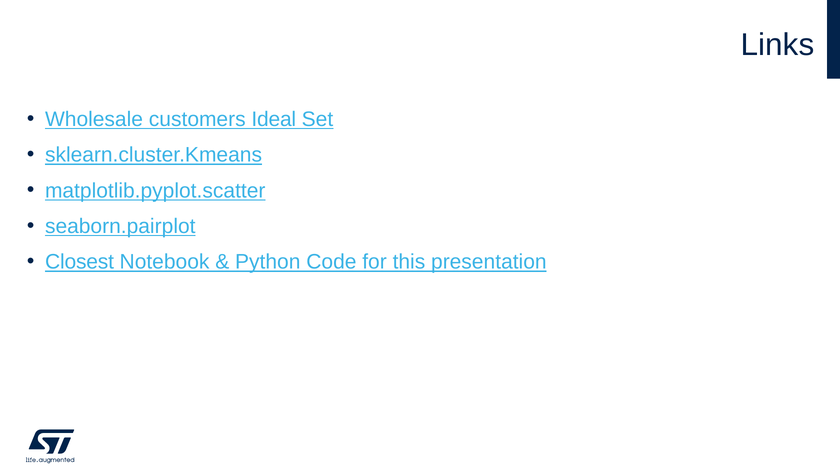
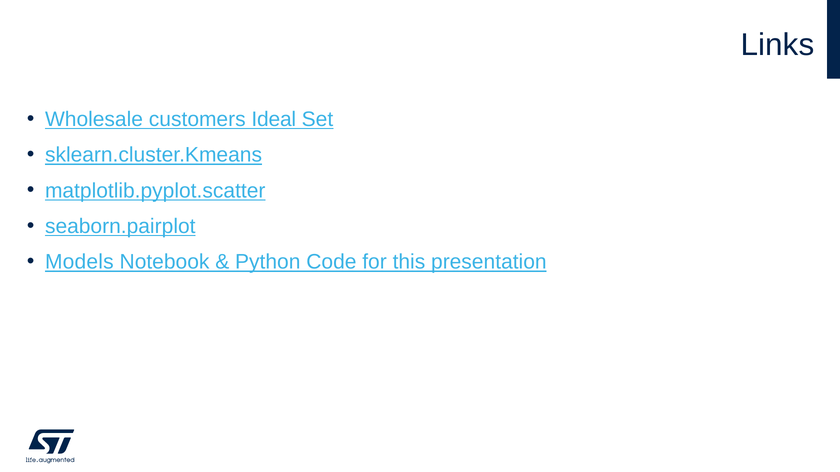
Closest: Closest -> Models
